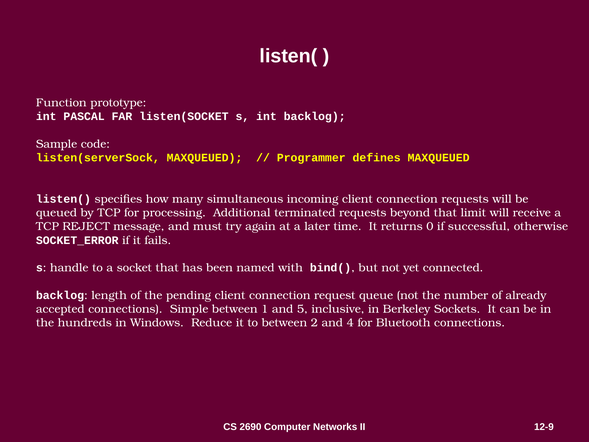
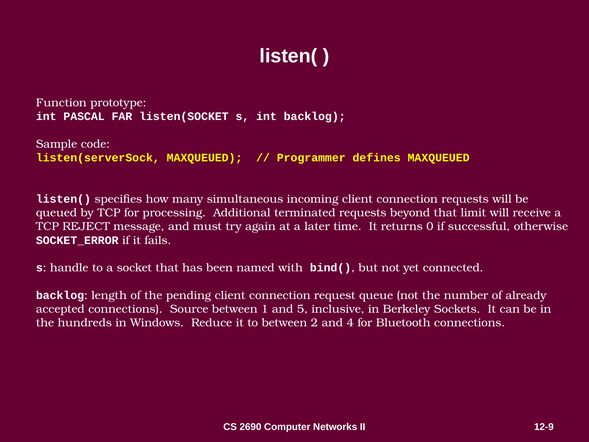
Simple: Simple -> Source
